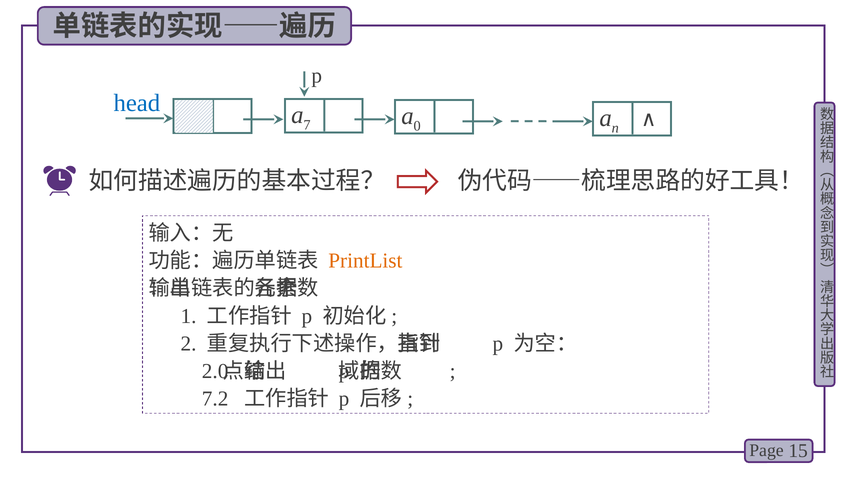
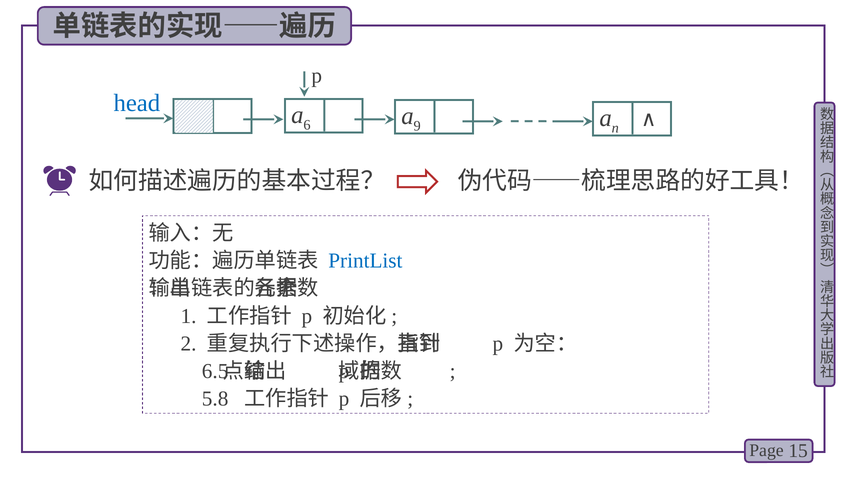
7: 7 -> 6
0: 0 -> 9
PrintList colour: orange -> blue
2.0: 2.0 -> 6.5
7.2: 7.2 -> 5.8
